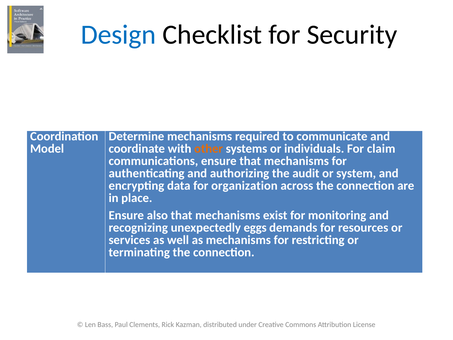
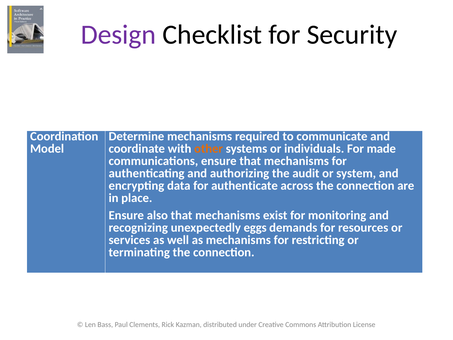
Design colour: blue -> purple
claim: claim -> made
organization: organization -> authenticate
